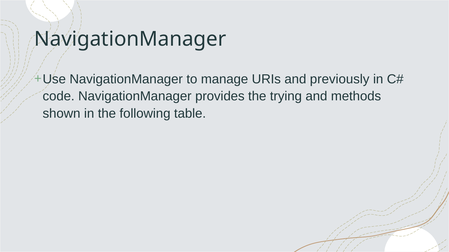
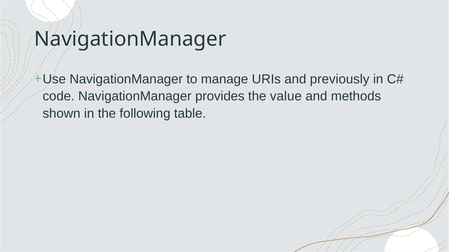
trying: trying -> value
